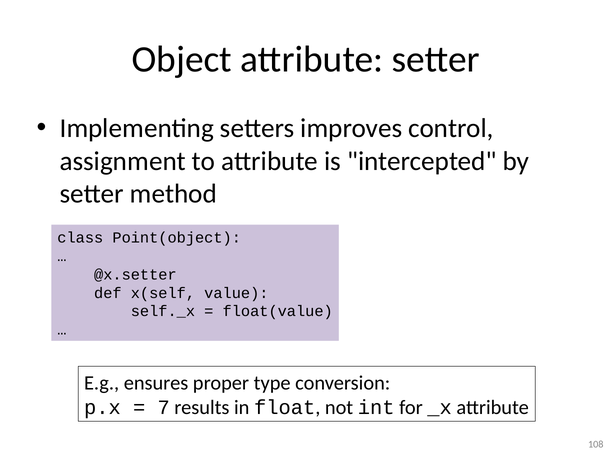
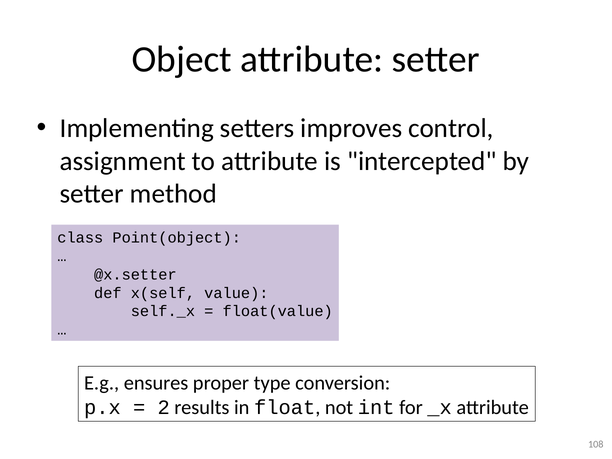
7: 7 -> 2
